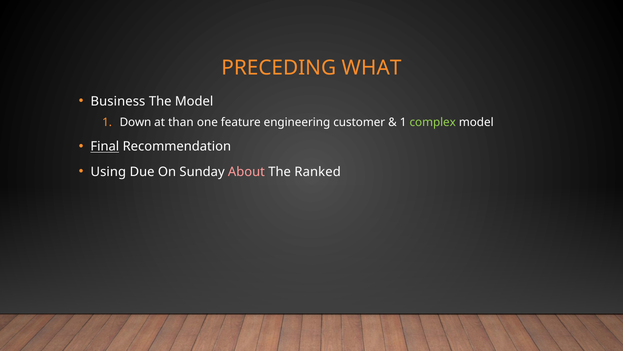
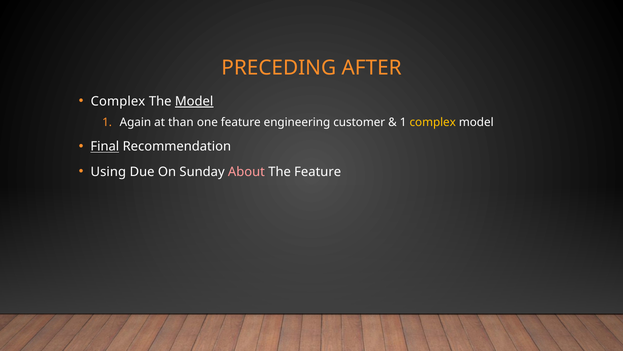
WHAT: WHAT -> AFTER
Business at (118, 101): Business -> Complex
Model at (194, 101) underline: none -> present
Down: Down -> Again
complex at (433, 122) colour: light green -> yellow
The Ranked: Ranked -> Feature
